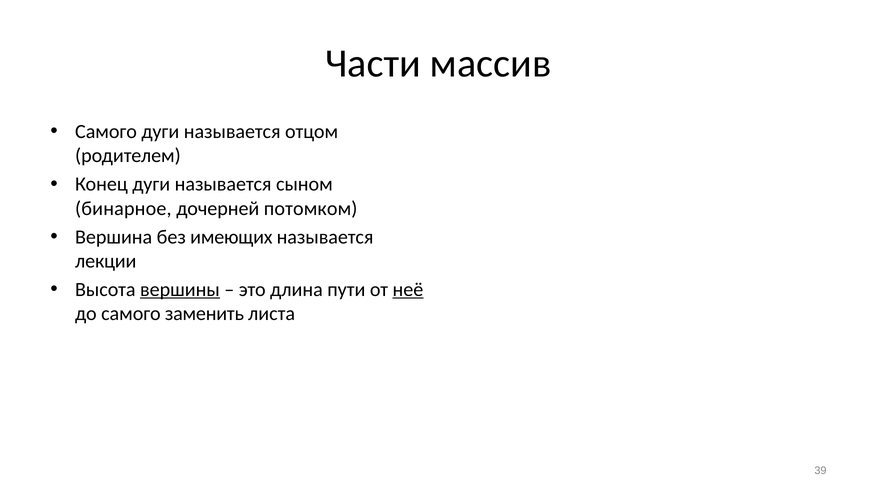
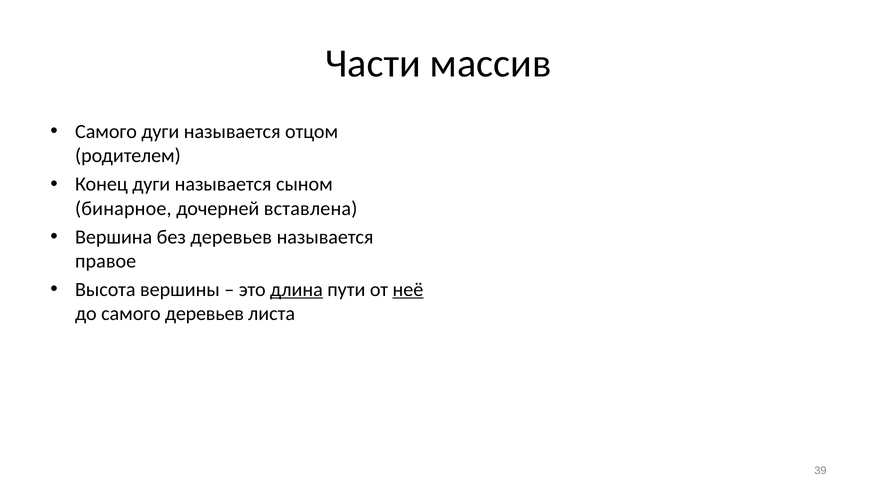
потомком: потомком -> вставлена
без имеющих: имеющих -> деревьев
лекции: лекции -> правое
вершины at (180, 290) underline: present -> none
длина underline: none -> present
самого заменить: заменить -> деревьев
